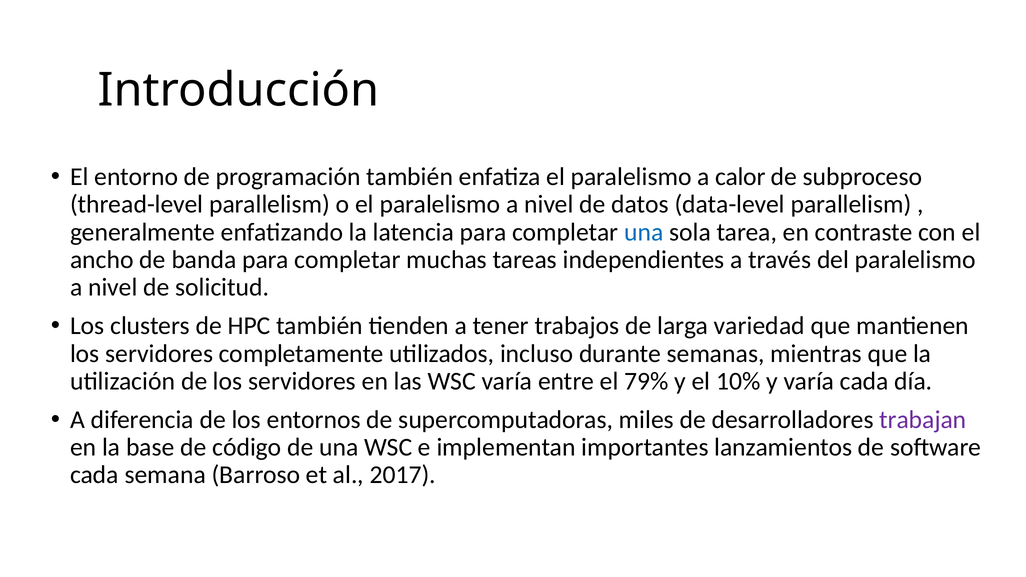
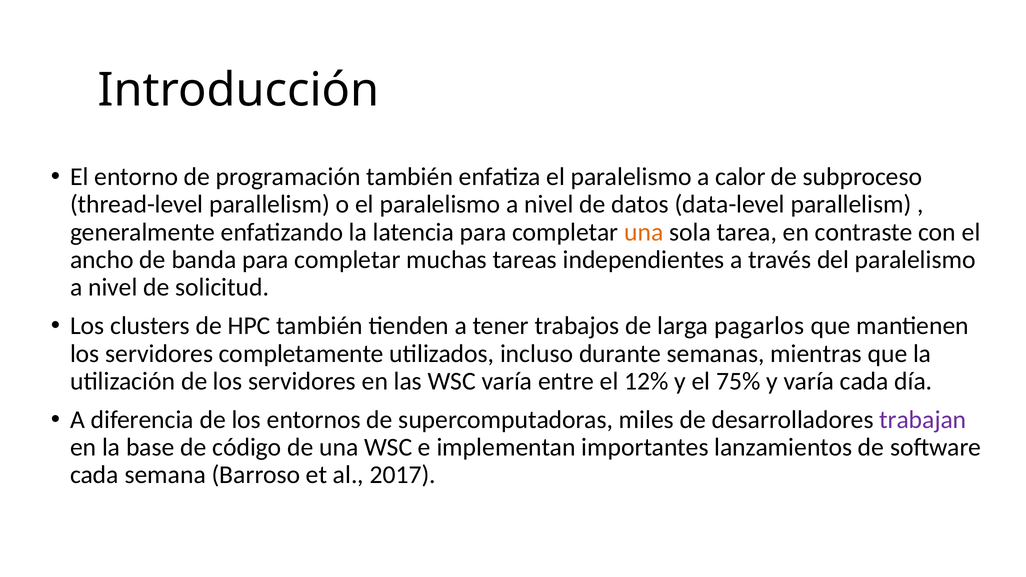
una at (644, 232) colour: blue -> orange
variedad: variedad -> pagarlos
79%: 79% -> 12%
10%: 10% -> 75%
